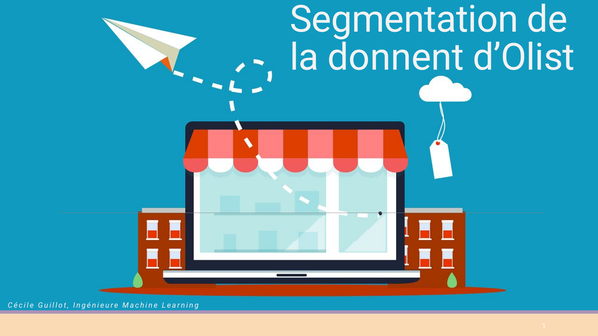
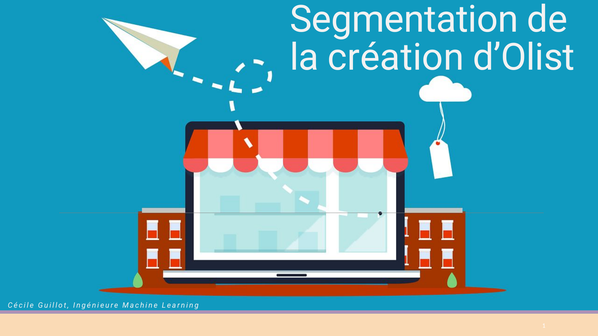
donnent: donnent -> création
